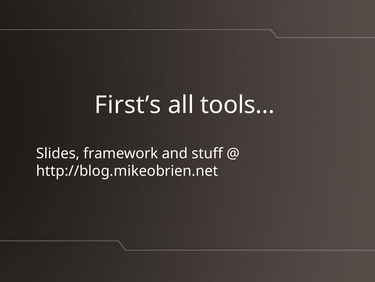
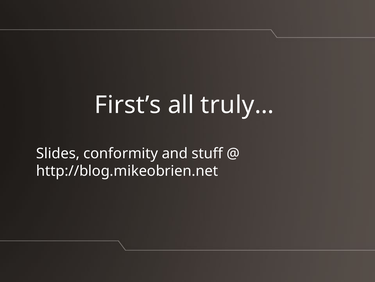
tools…: tools… -> truly…
framework: framework -> conformity
